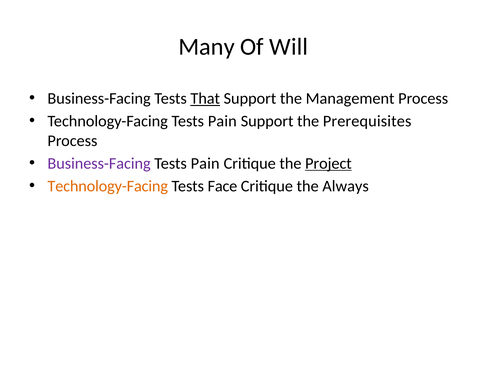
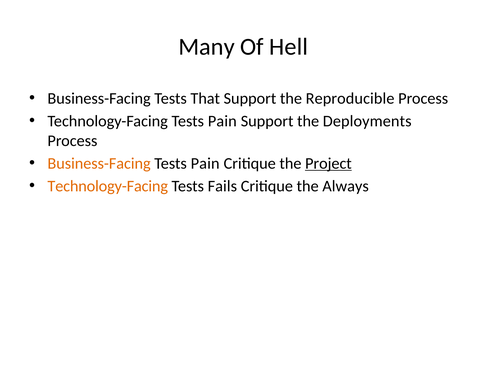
Will: Will -> Hell
That underline: present -> none
Management: Management -> Reproducible
Prerequisites: Prerequisites -> Deployments
Business-Facing at (99, 163) colour: purple -> orange
Face: Face -> Fails
